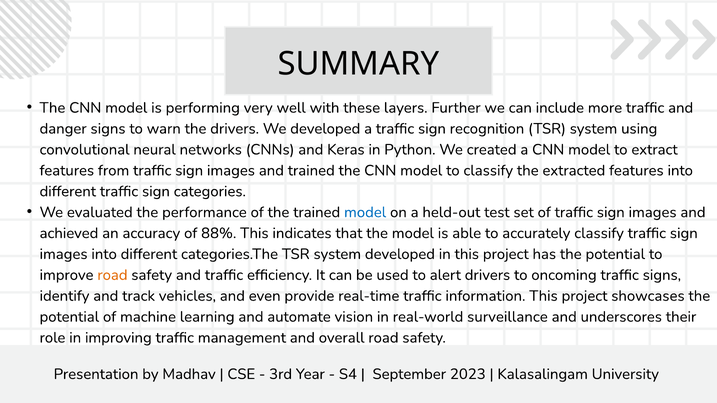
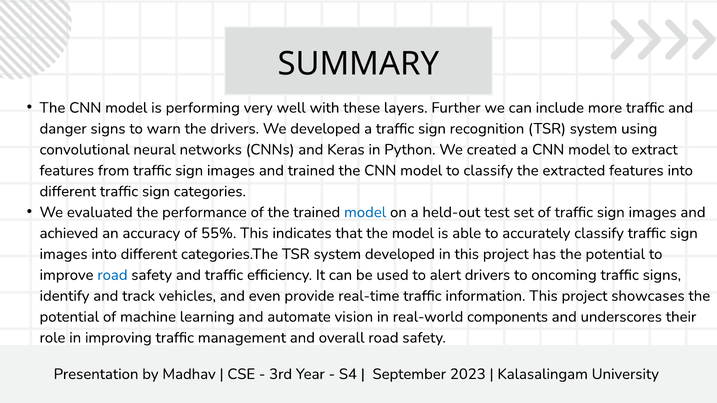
88%: 88% -> 55%
road at (112, 275) colour: orange -> blue
surveillance: surveillance -> components
